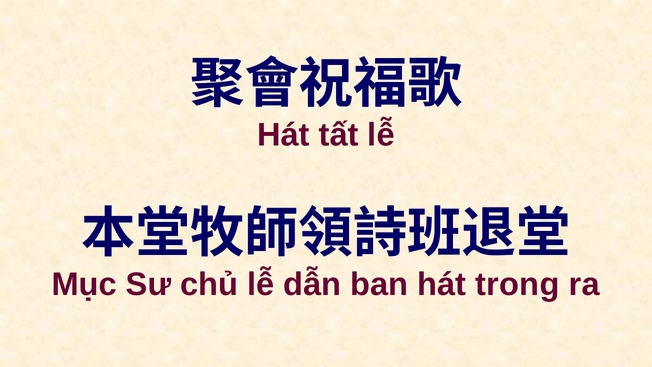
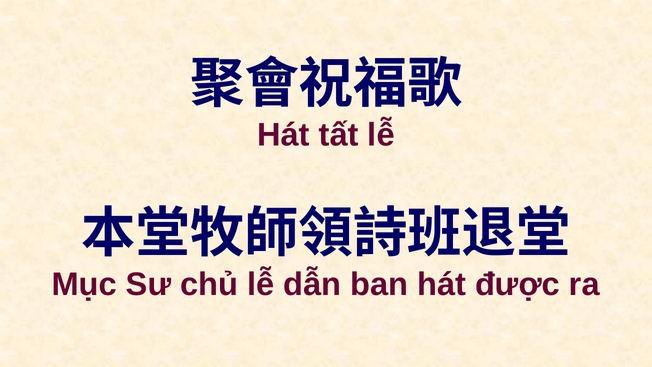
trong: trong -> được
